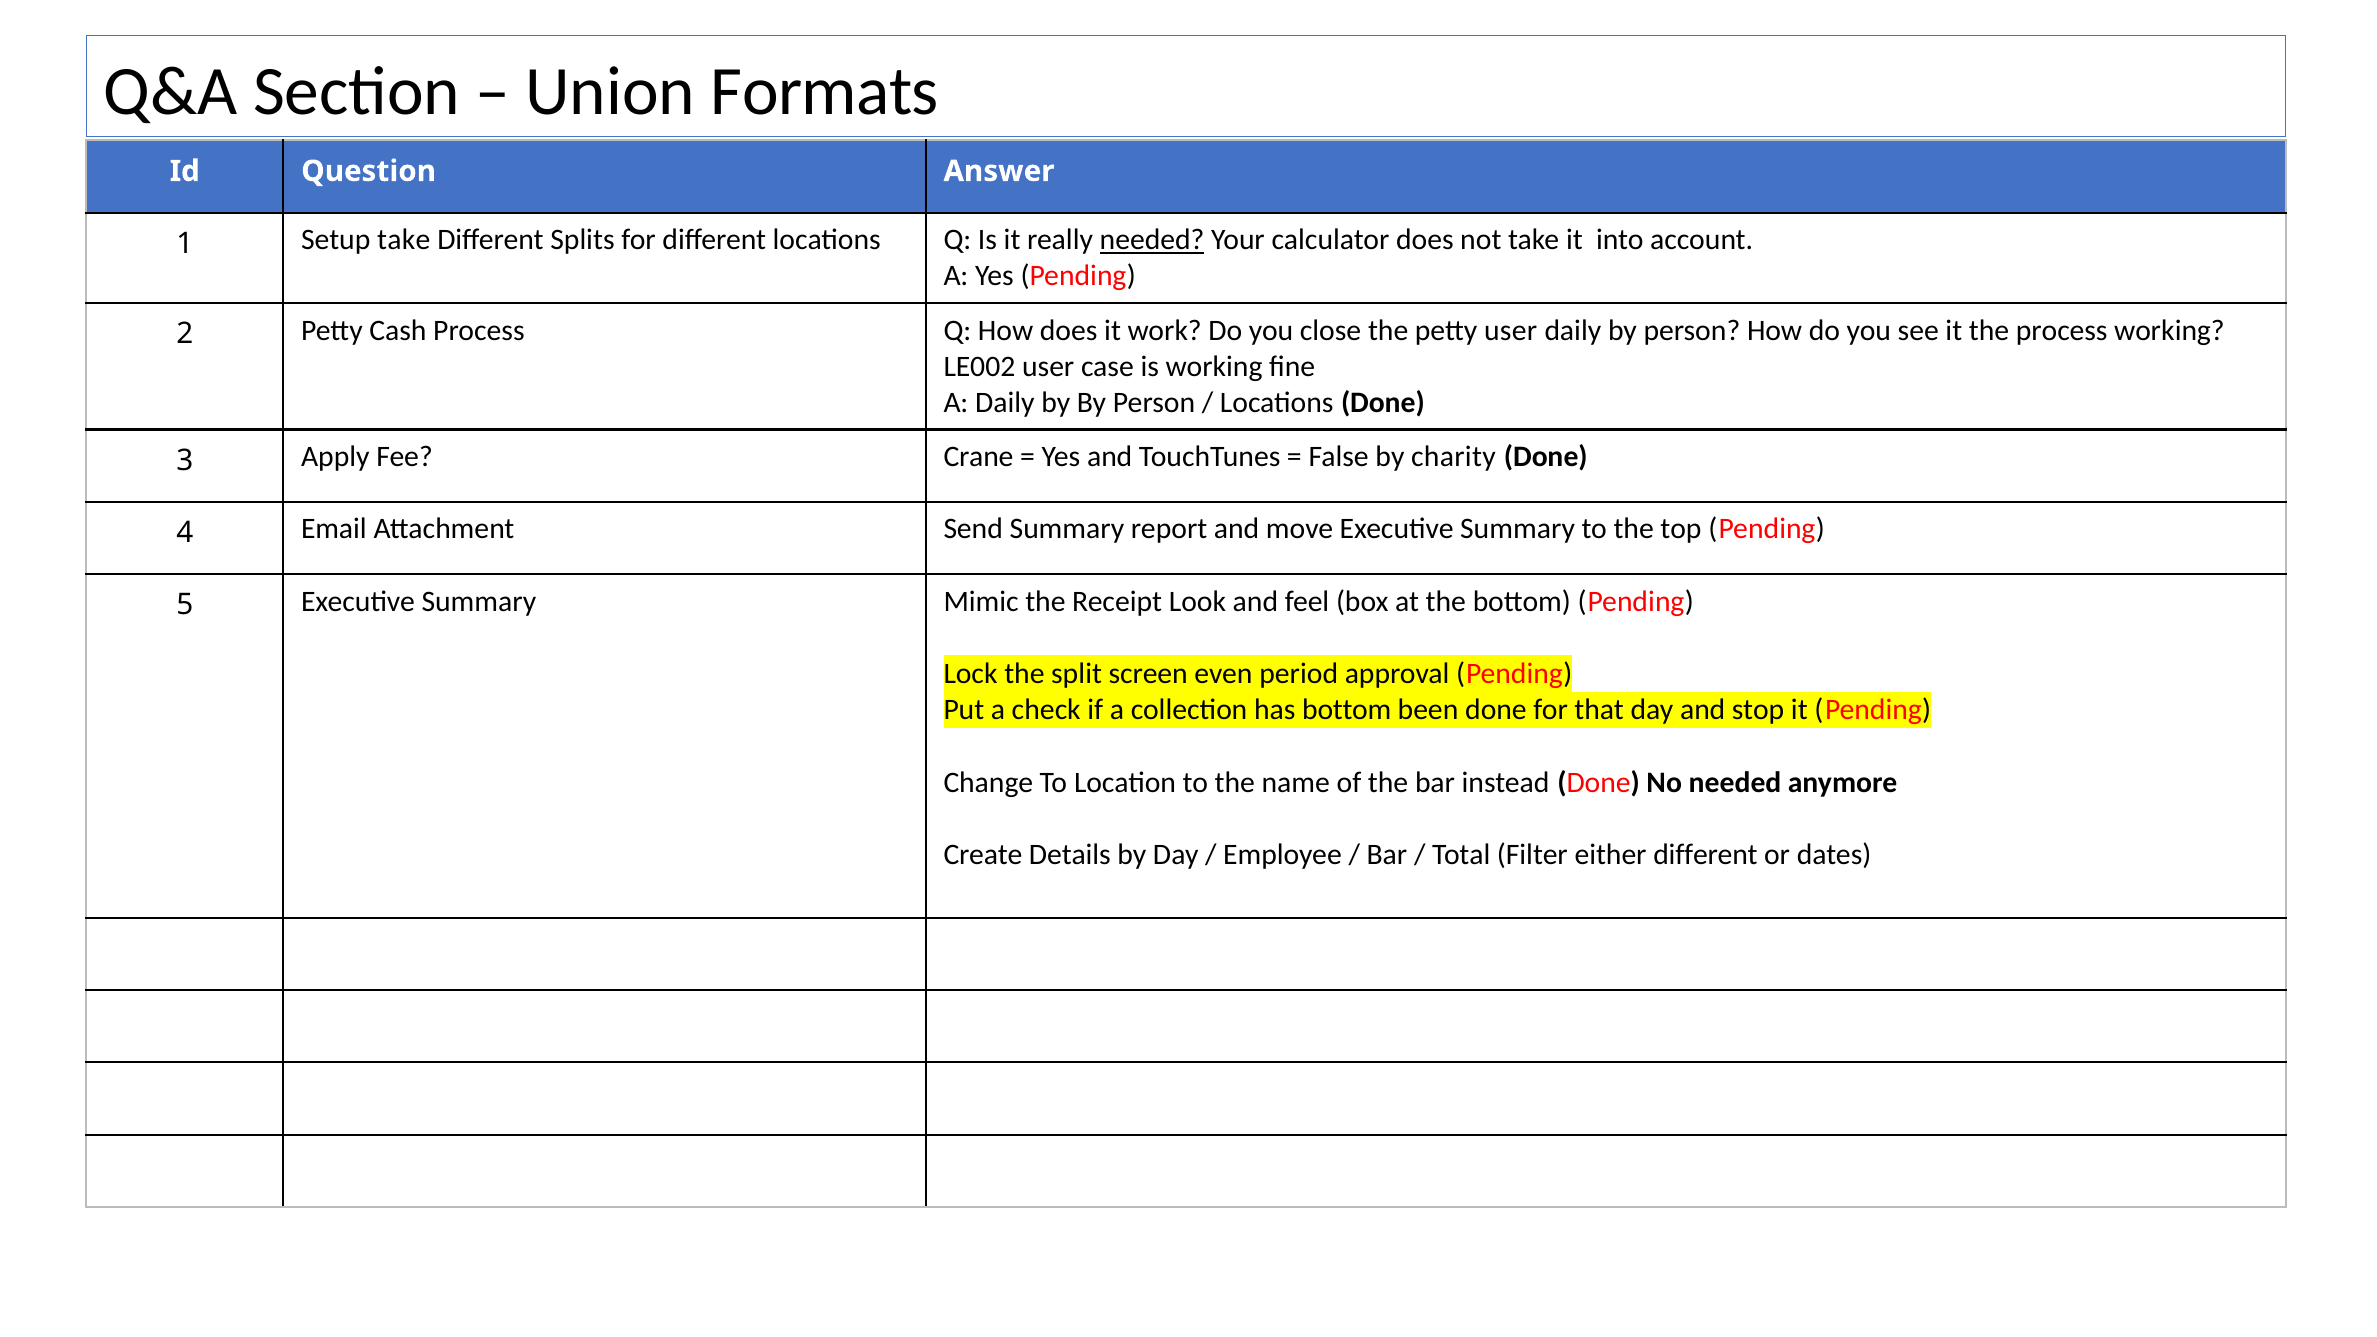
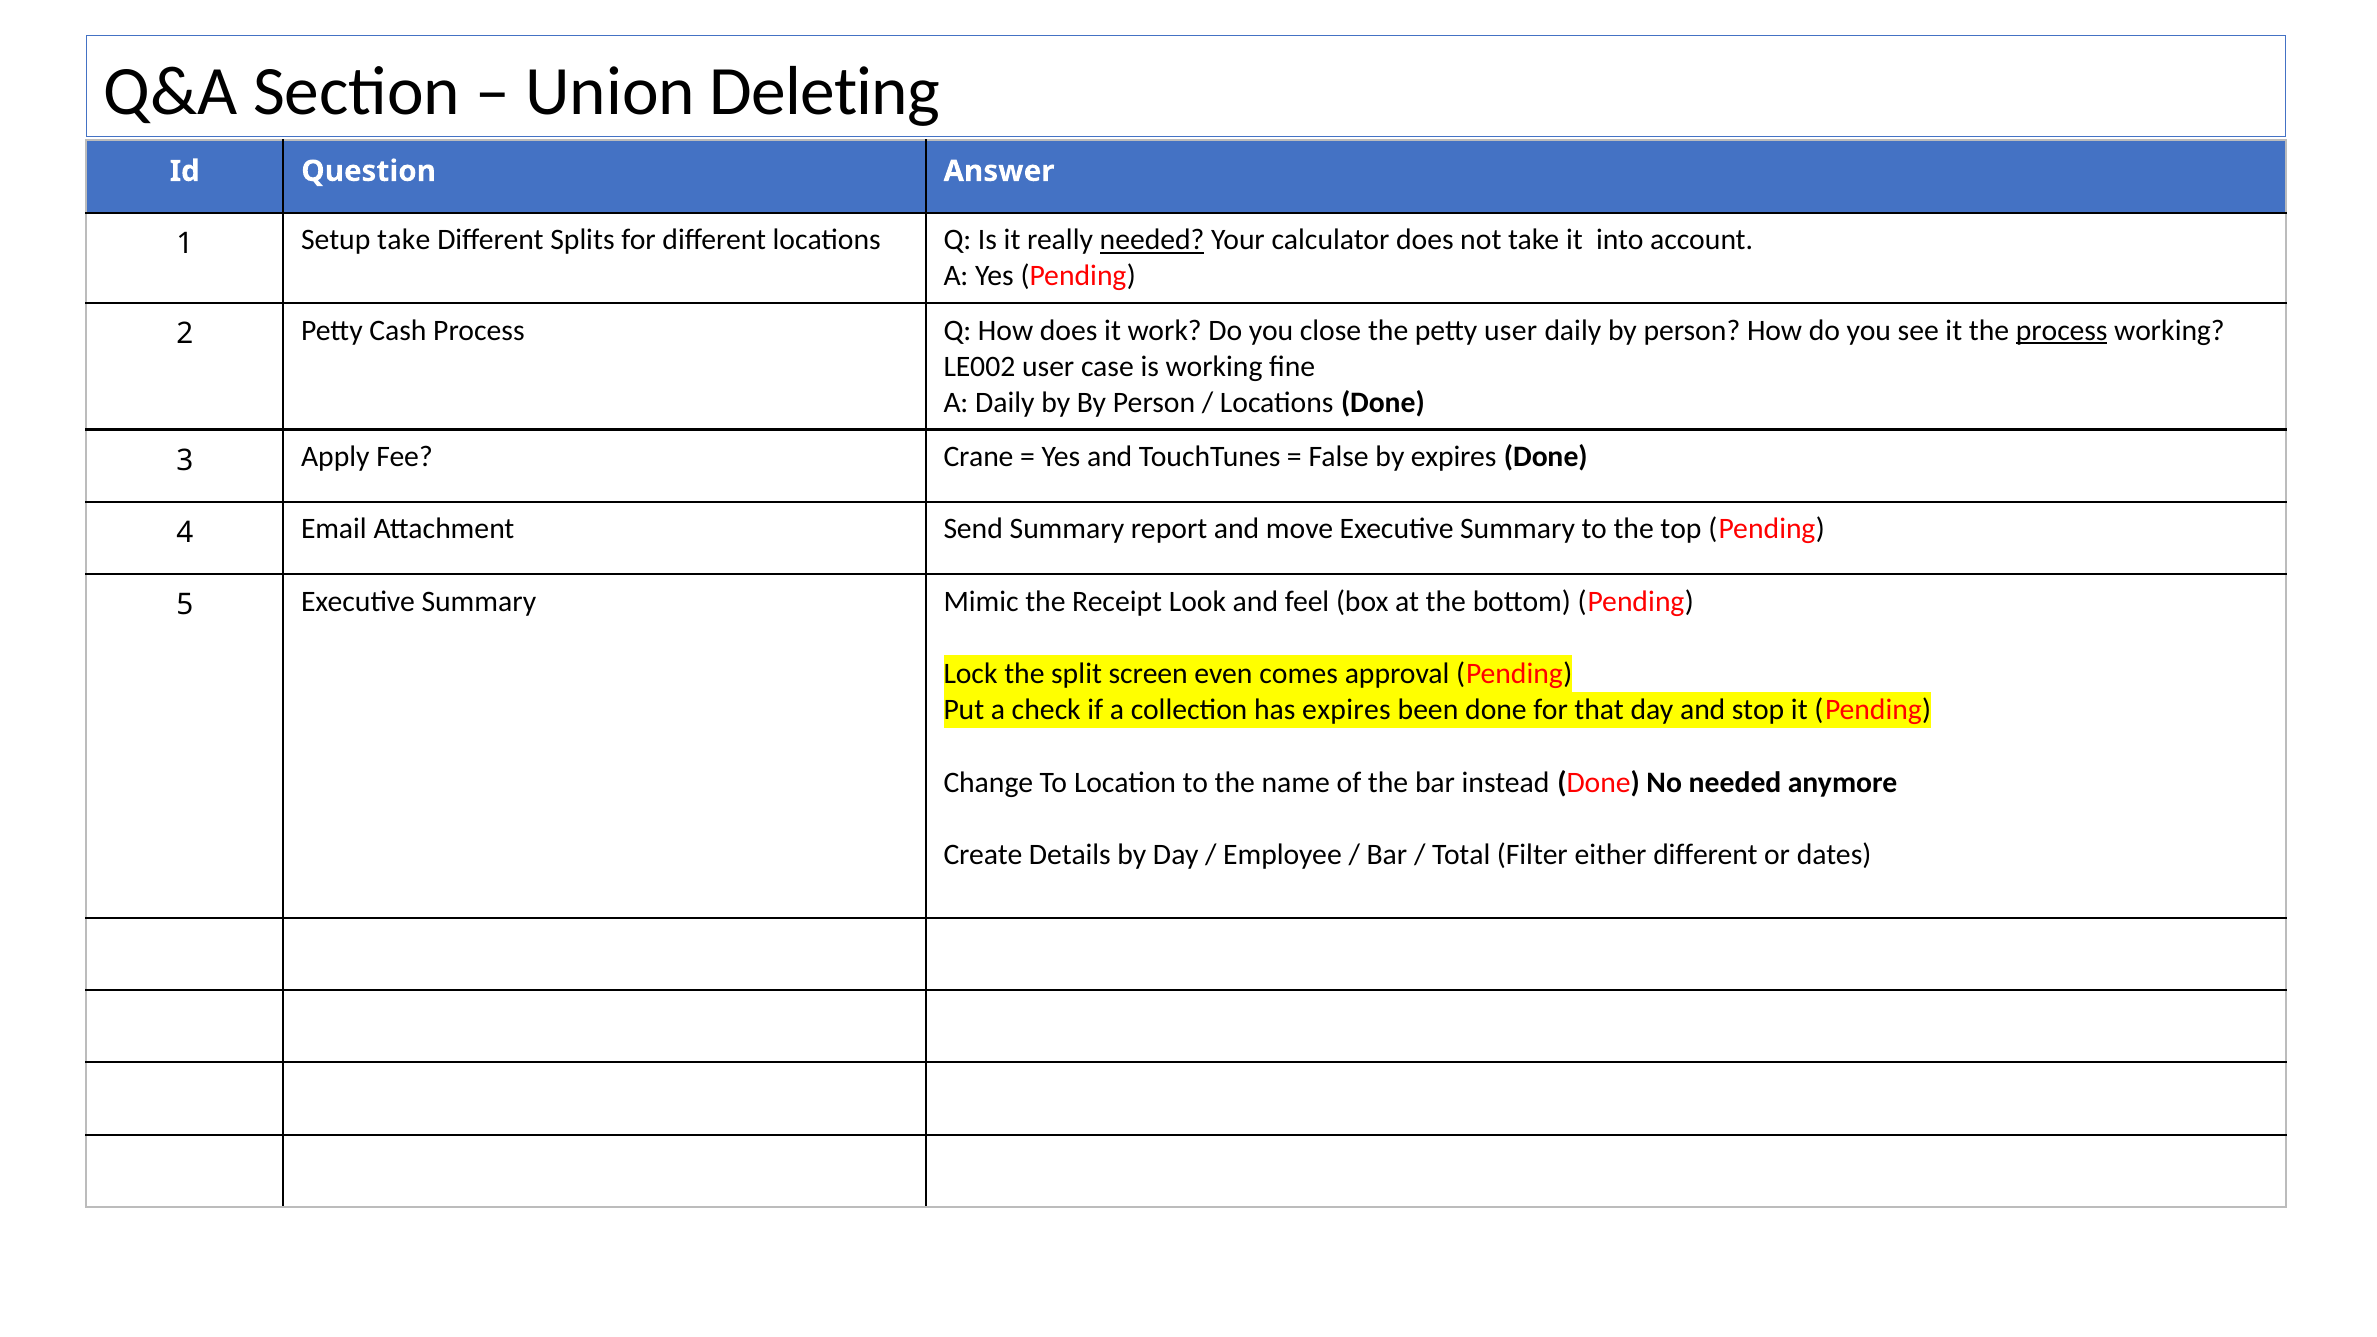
Formats: Formats -> Deleting
process at (2062, 330) underline: none -> present
by charity: charity -> expires
period: period -> comes
has bottom: bottom -> expires
